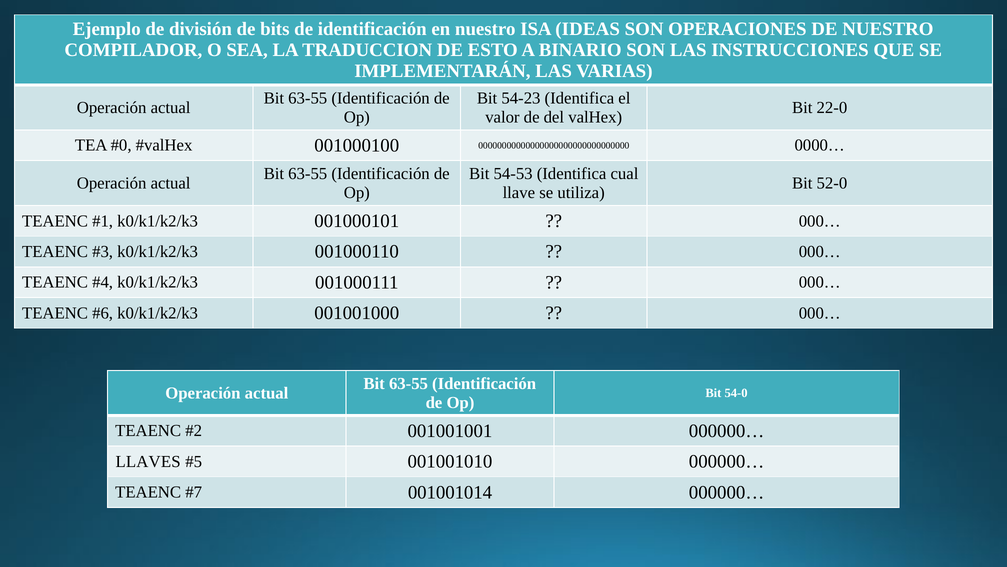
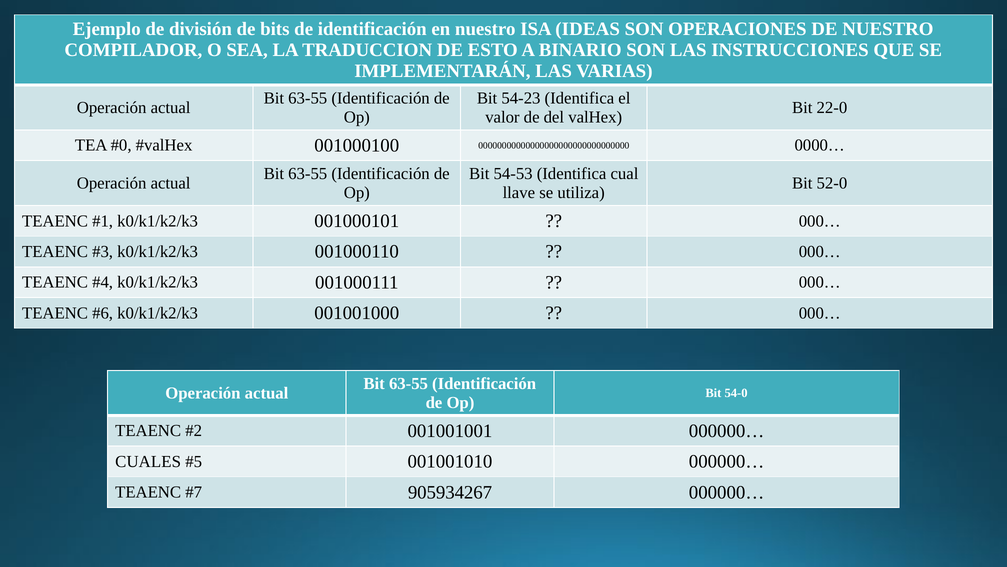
LLAVES: LLAVES -> CUALES
001001014: 001001014 -> 905934267
